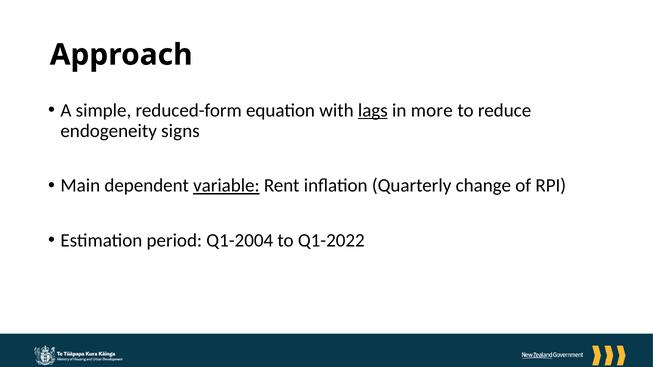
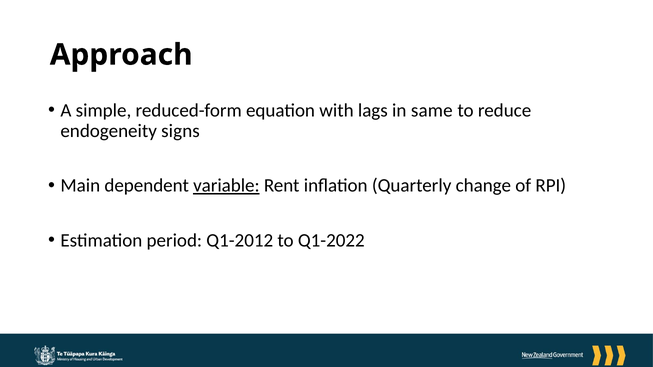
lags underline: present -> none
more: more -> same
Q1-2004: Q1-2004 -> Q1-2012
